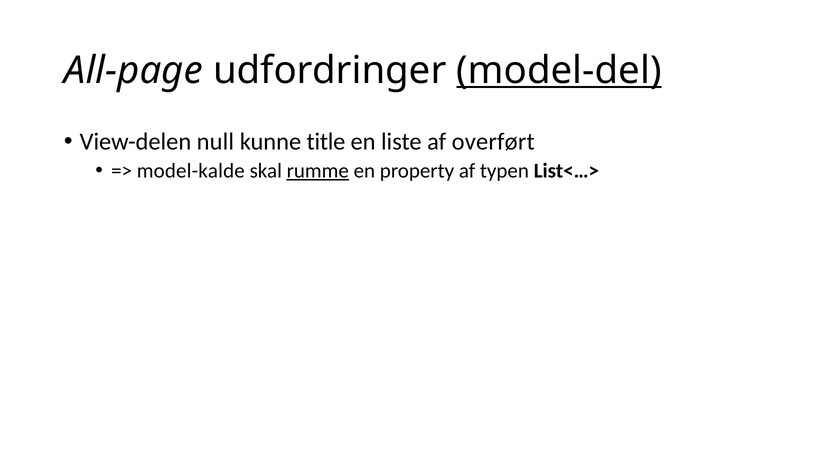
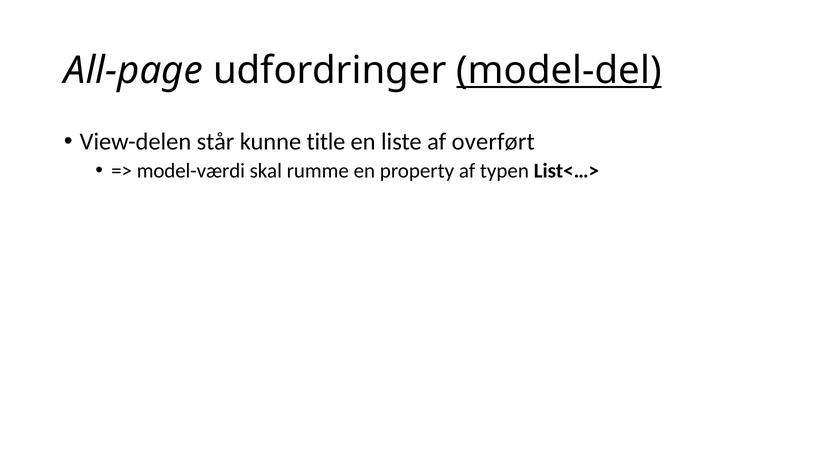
null: null -> står
model-kalde: model-kalde -> model-værdi
rumme underline: present -> none
